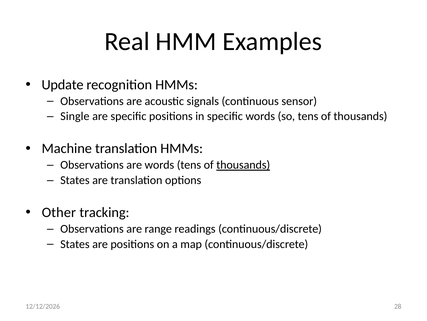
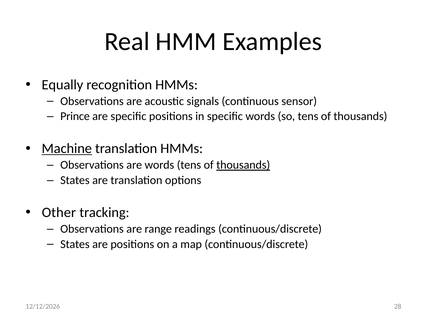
Update: Update -> Equally
Single: Single -> Prince
Machine underline: none -> present
